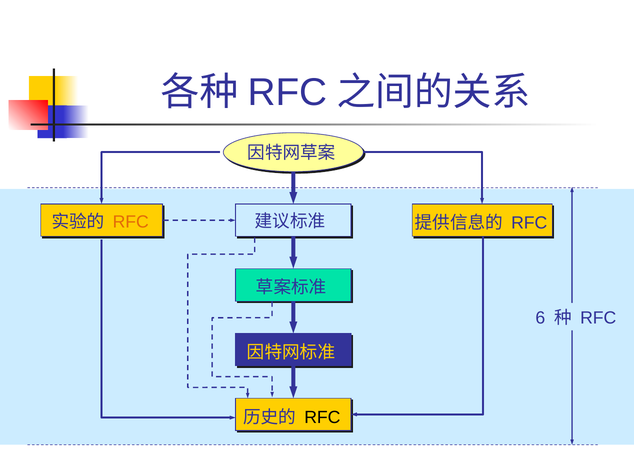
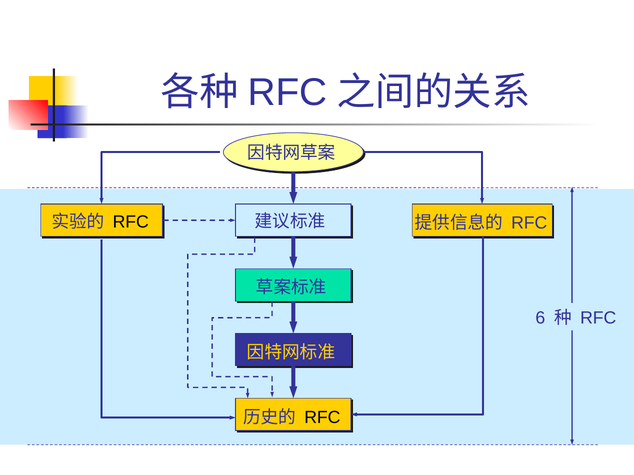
RFC at (131, 222) colour: orange -> black
